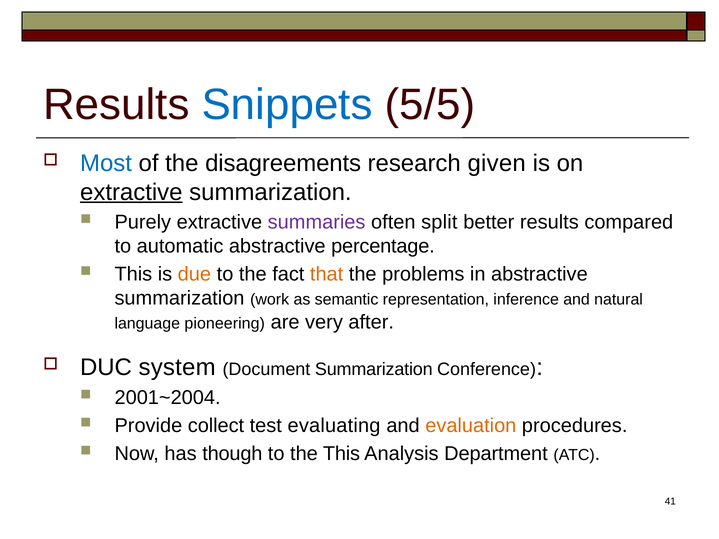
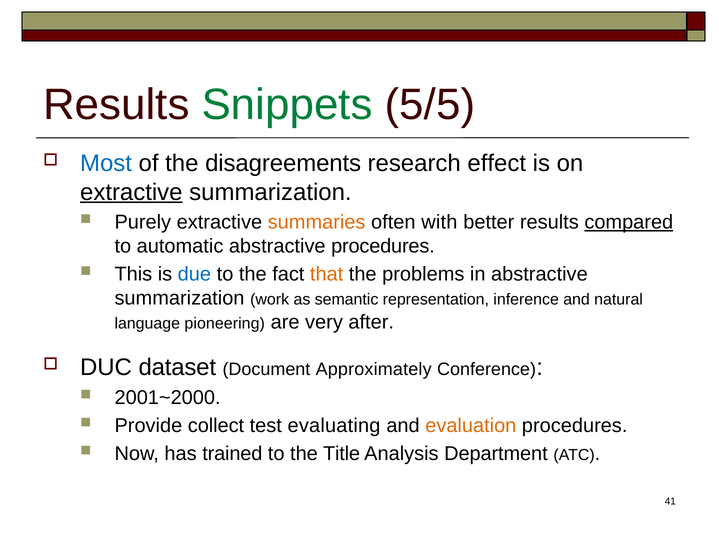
Snippets colour: blue -> green
given: given -> effect
summaries colour: purple -> orange
split: split -> with
compared underline: none -> present
abstractive percentage: percentage -> procedures
due colour: orange -> blue
system: system -> dataset
Document Summarization: Summarization -> Approximately
2001~2004: 2001~2004 -> 2001~2000
though: though -> trained
the This: This -> Title
